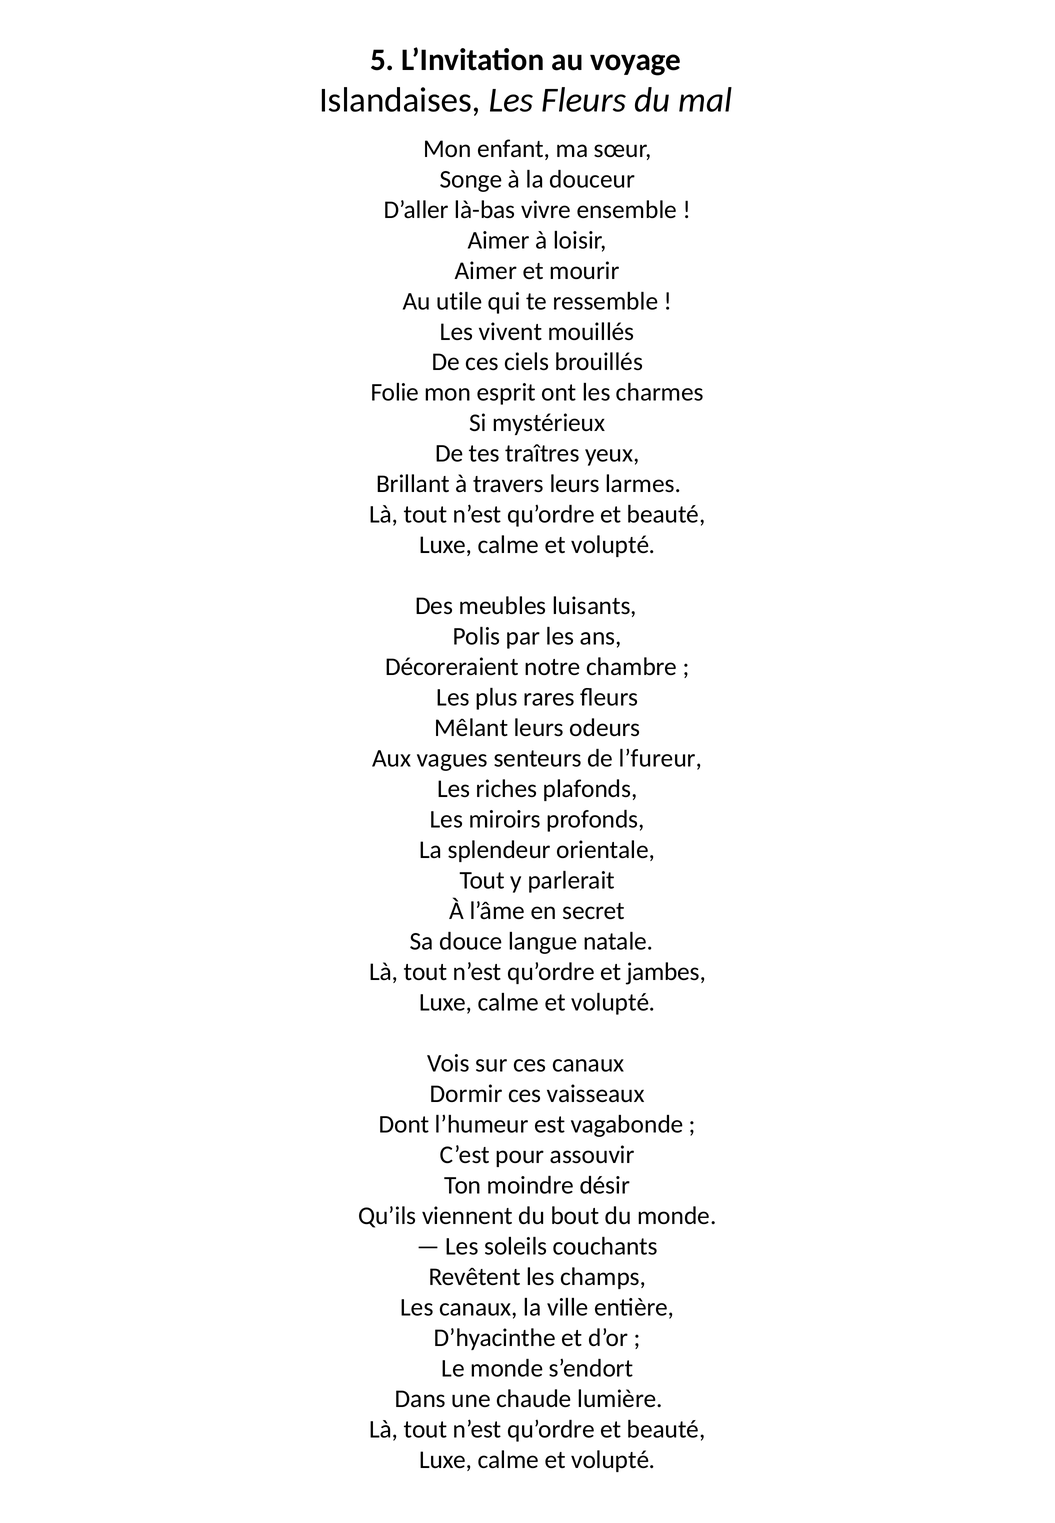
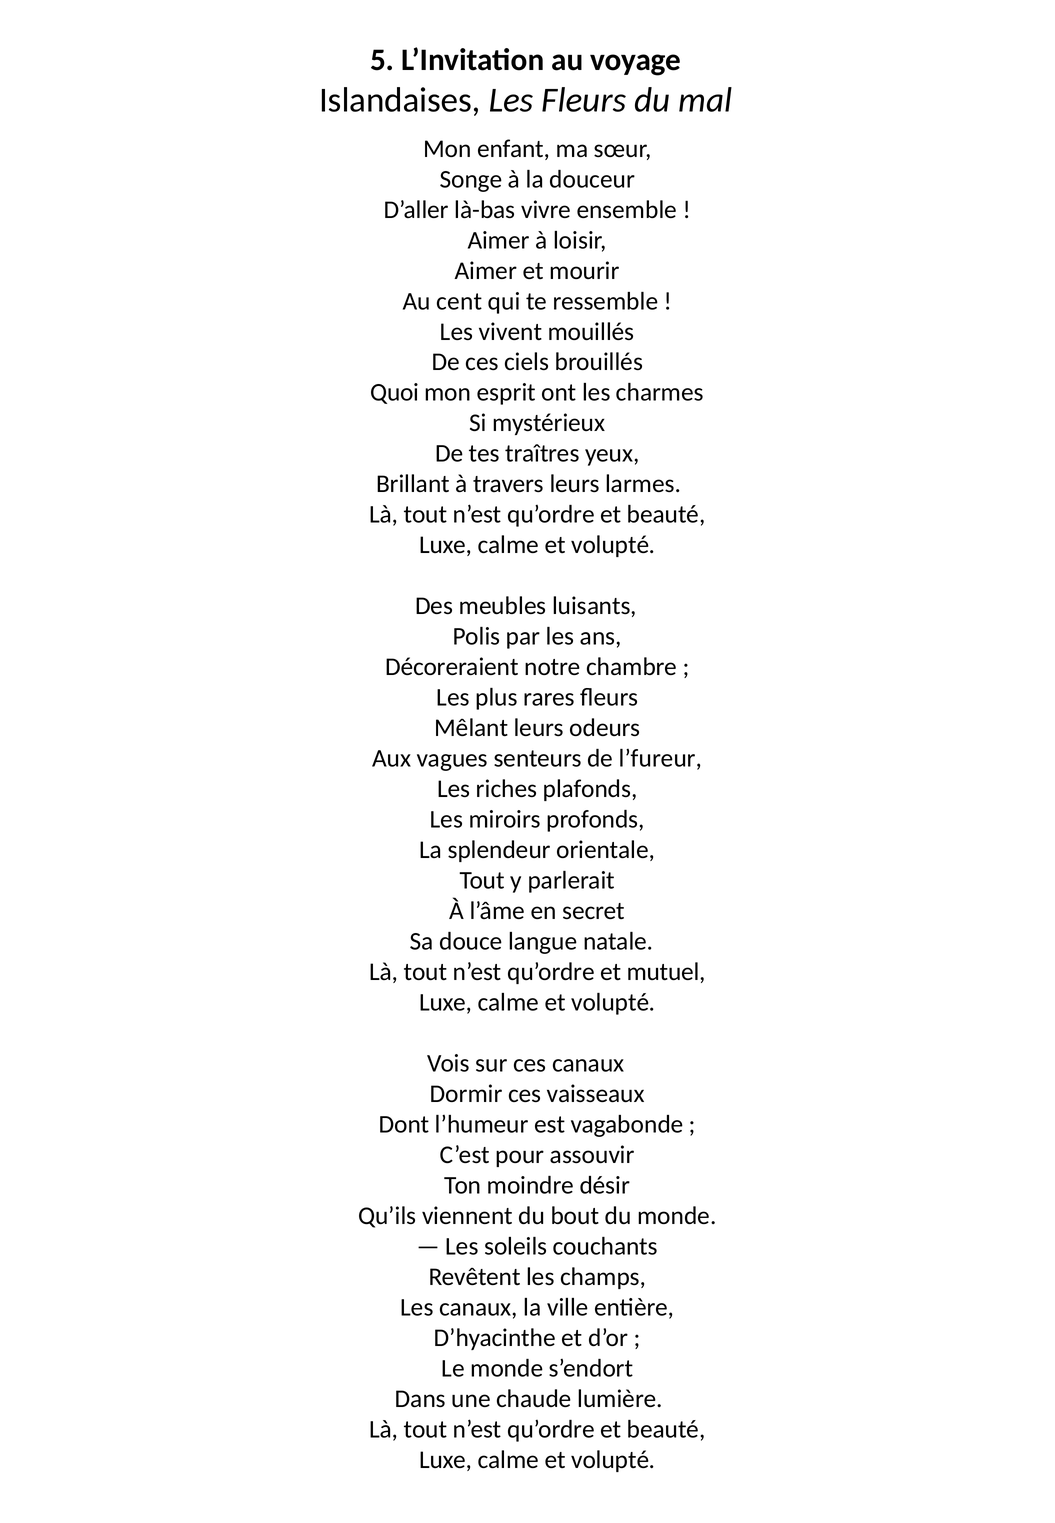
utile: utile -> cent
Folie: Folie -> Quoi
jambes: jambes -> mutuel
